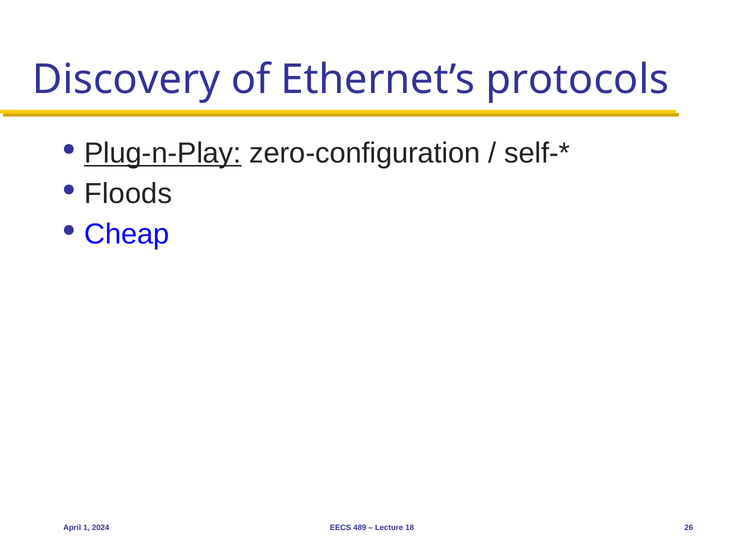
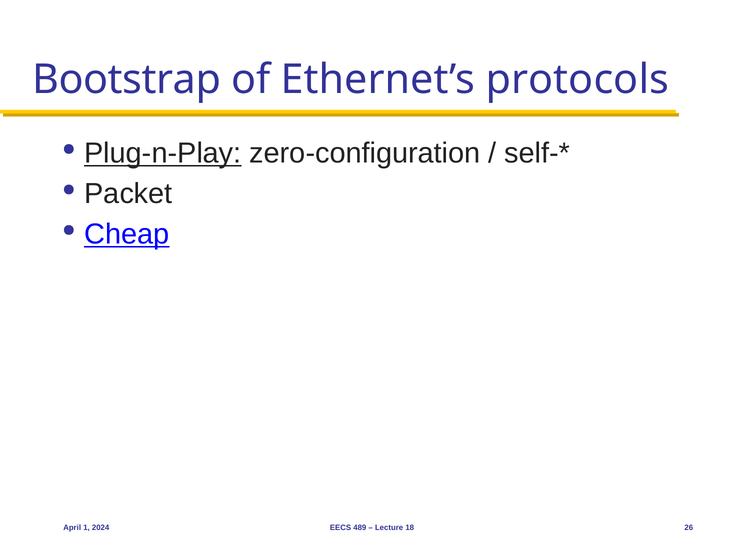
Discovery: Discovery -> Bootstrap
Floods: Floods -> Packet
Cheap underline: none -> present
